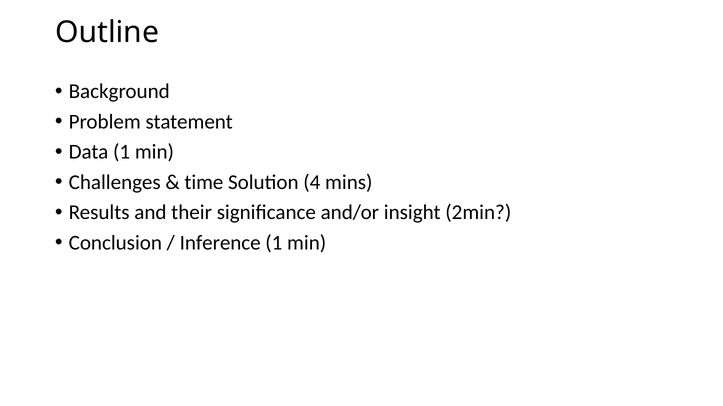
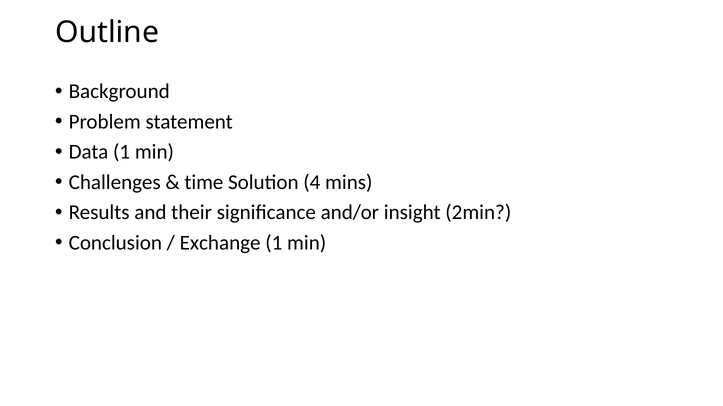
Inference: Inference -> Exchange
